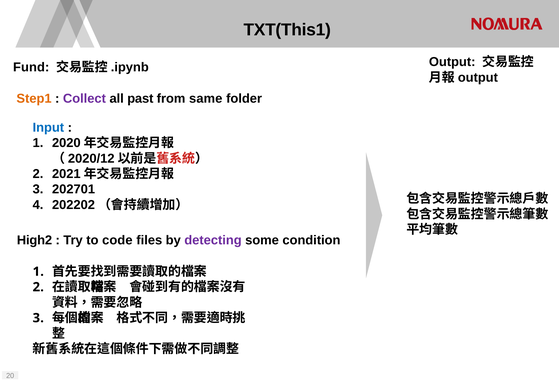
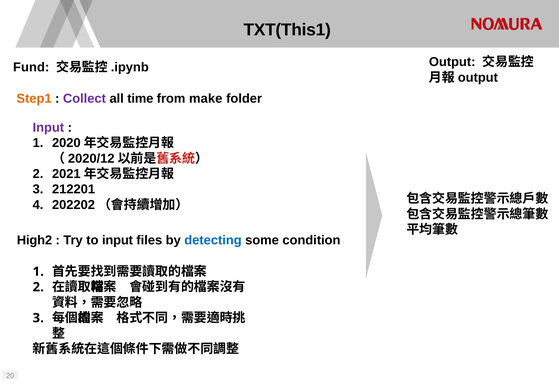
past: past -> time
same: same -> make
Input at (48, 127) colour: blue -> purple
202701: 202701 -> 212201
to code: code -> input
detecting colour: purple -> blue
